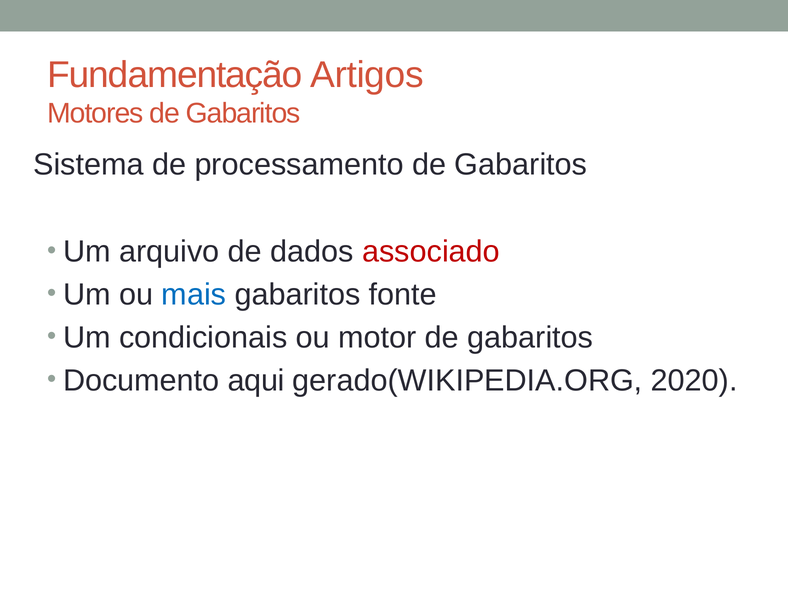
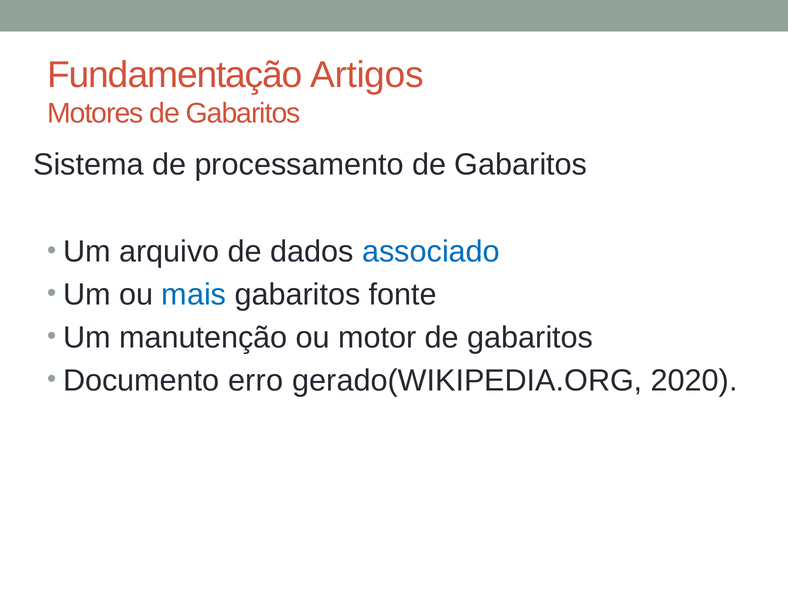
associado colour: red -> blue
condicionais: condicionais -> manutenção
aqui: aqui -> erro
